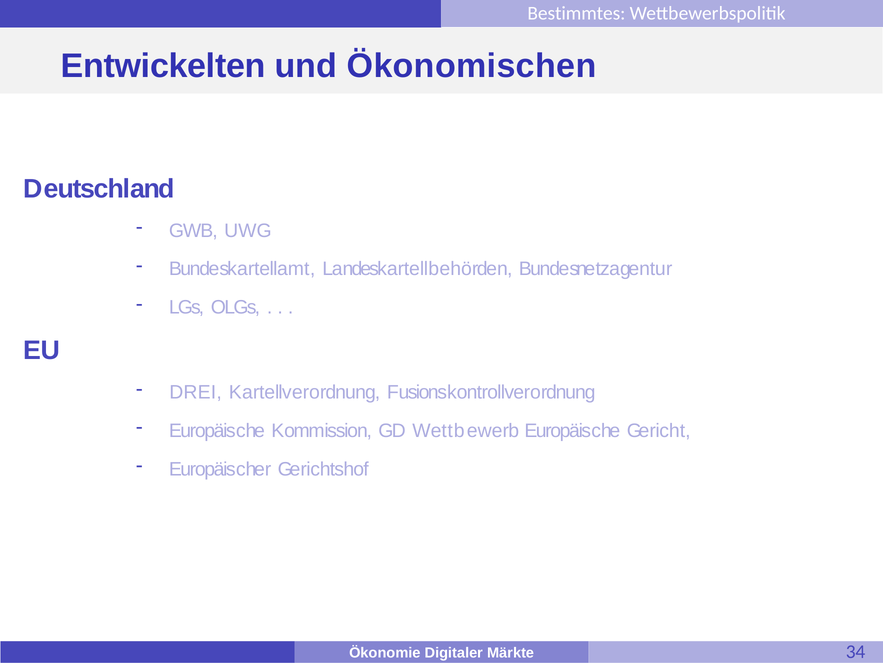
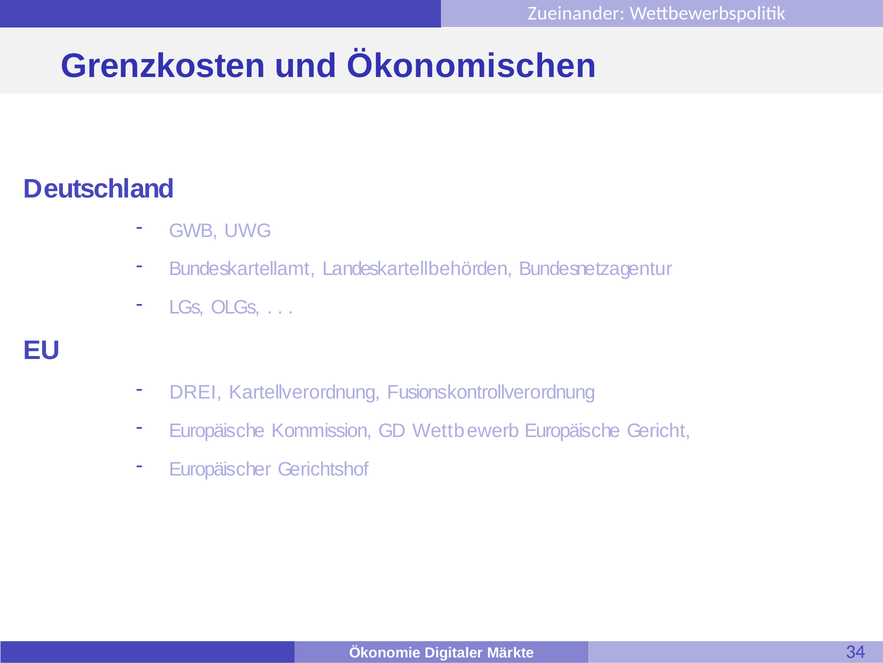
Bestimmtes: Bestimmtes -> Zueinander
Entwickelten: Entwickelten -> Grenzkosten
